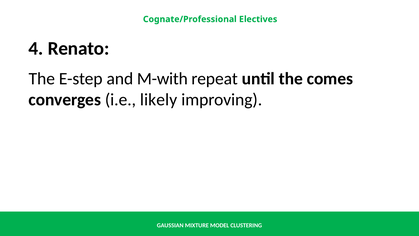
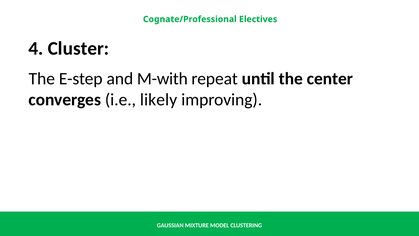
Renato: Renato -> Cluster
comes: comes -> center
